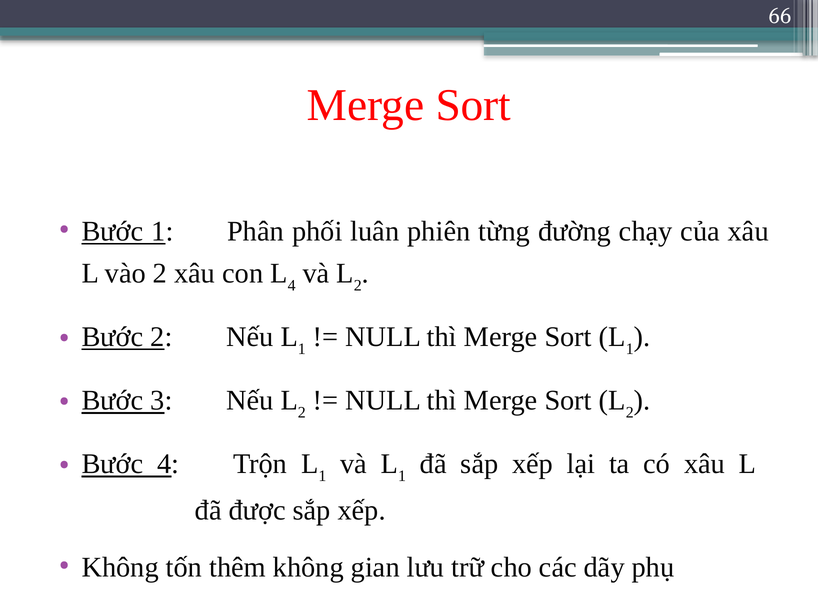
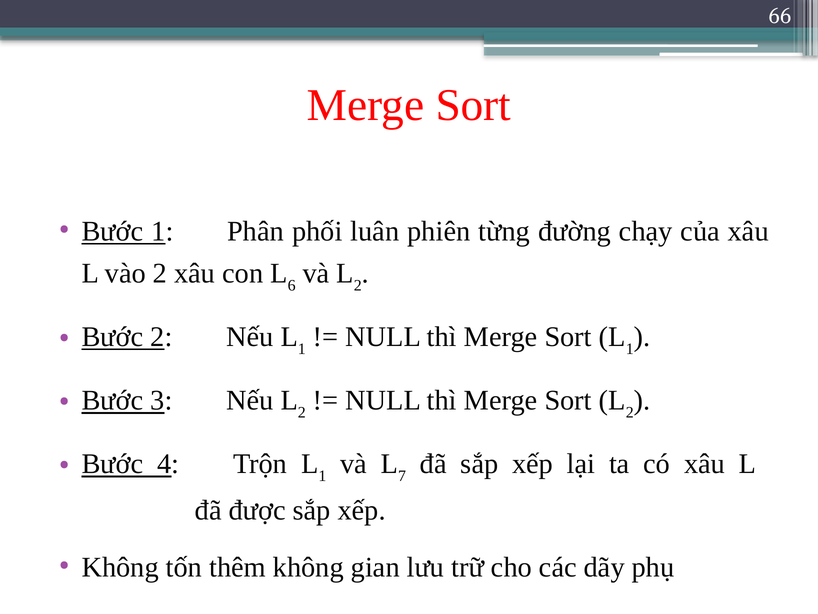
L 4: 4 -> 6
và L 1: 1 -> 7
